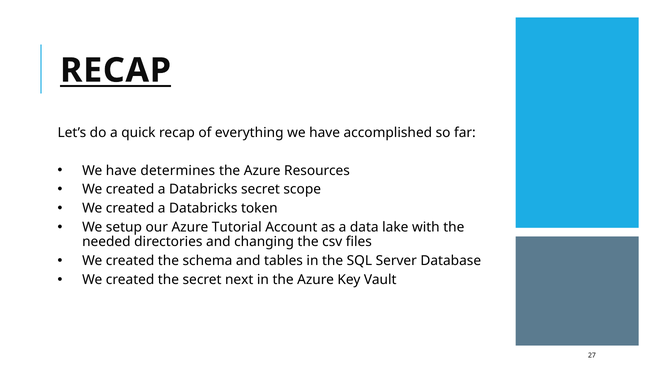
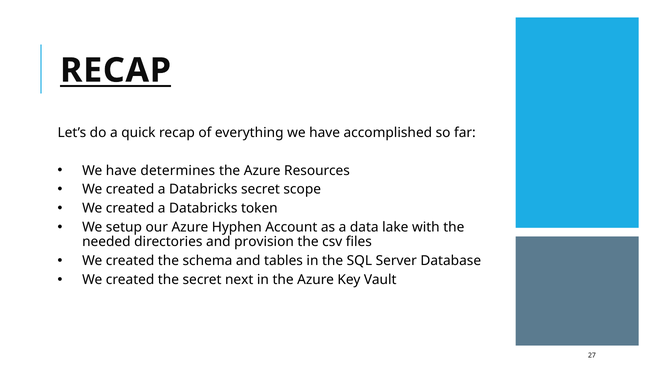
Tutorial: Tutorial -> Hyphen
changing: changing -> provision
